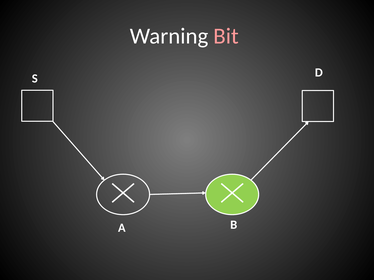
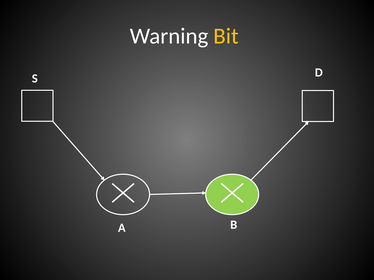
Bit colour: pink -> yellow
